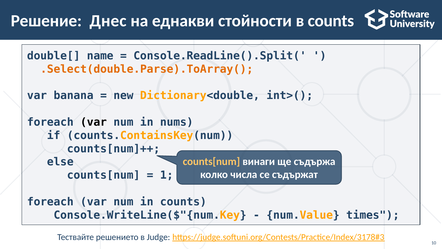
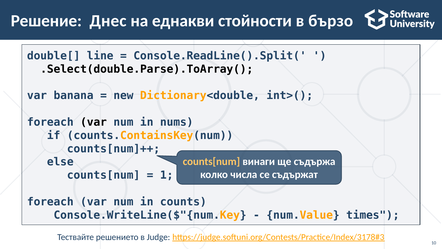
в counts: counts -> бързо
name: name -> line
.Select(double.Parse).ToArray( colour: orange -> black
